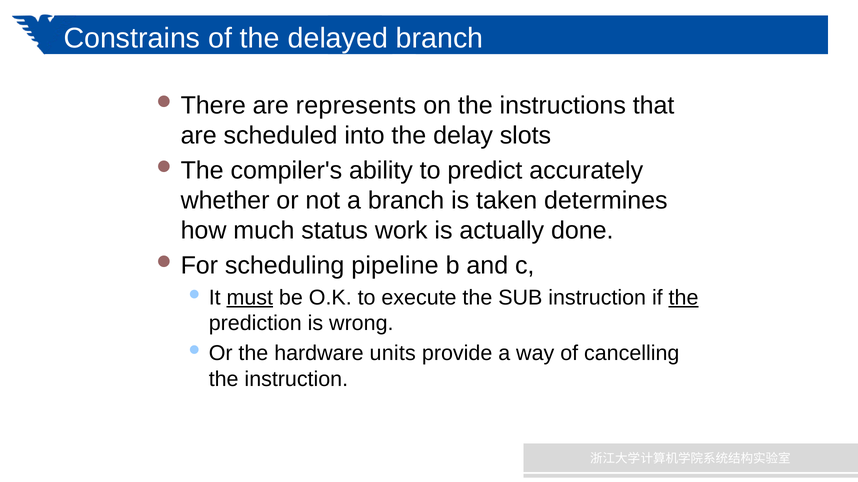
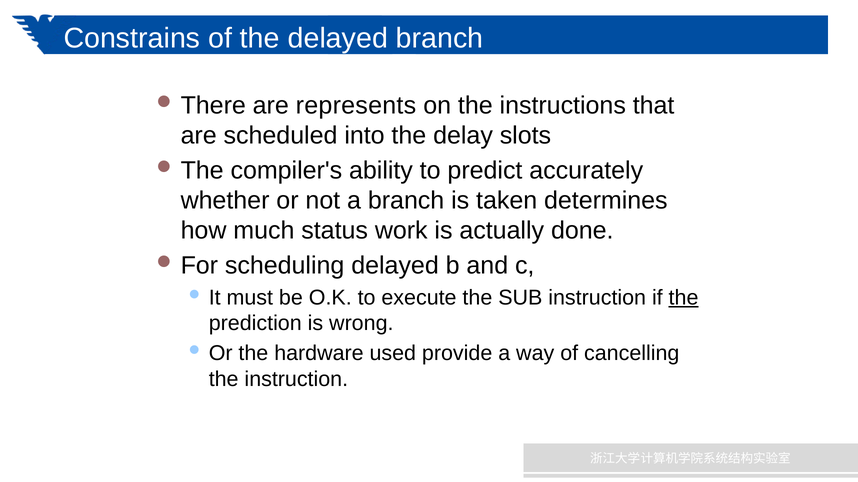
scheduling pipeline: pipeline -> delayed
must underline: present -> none
units: units -> used
